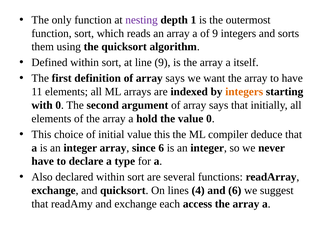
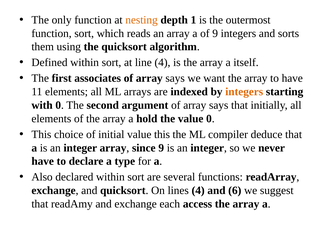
nesting colour: purple -> orange
line 9: 9 -> 4
definition: definition -> associates
since 6: 6 -> 9
